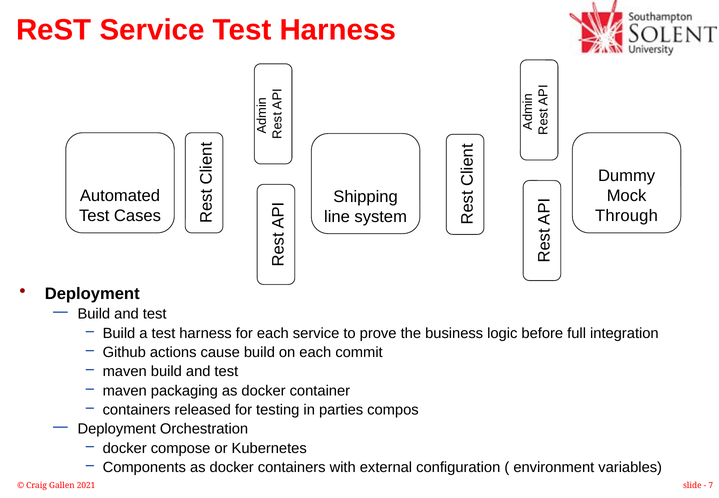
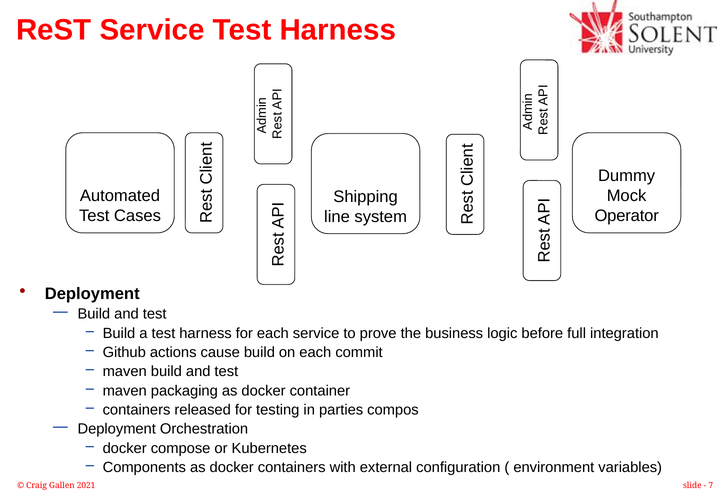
Through: Through -> Operator
